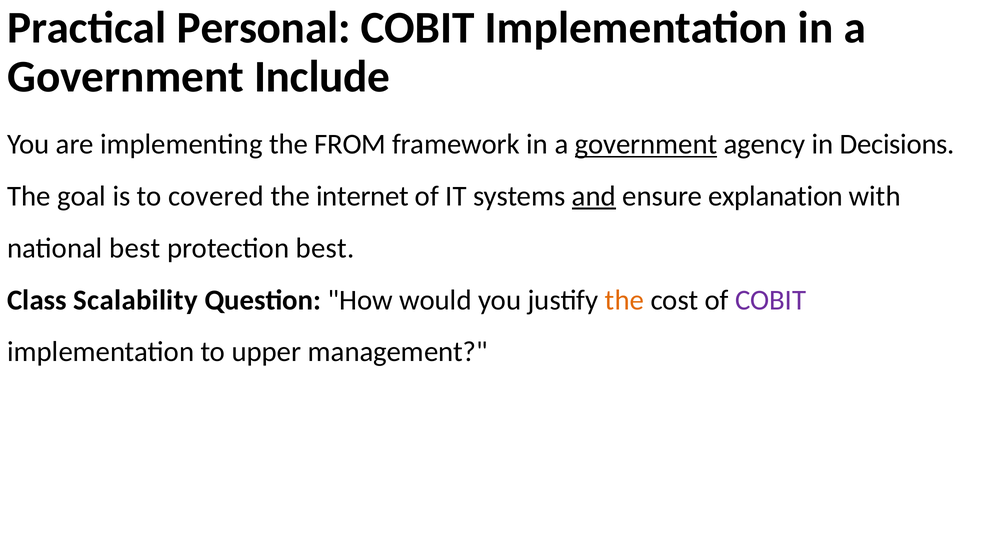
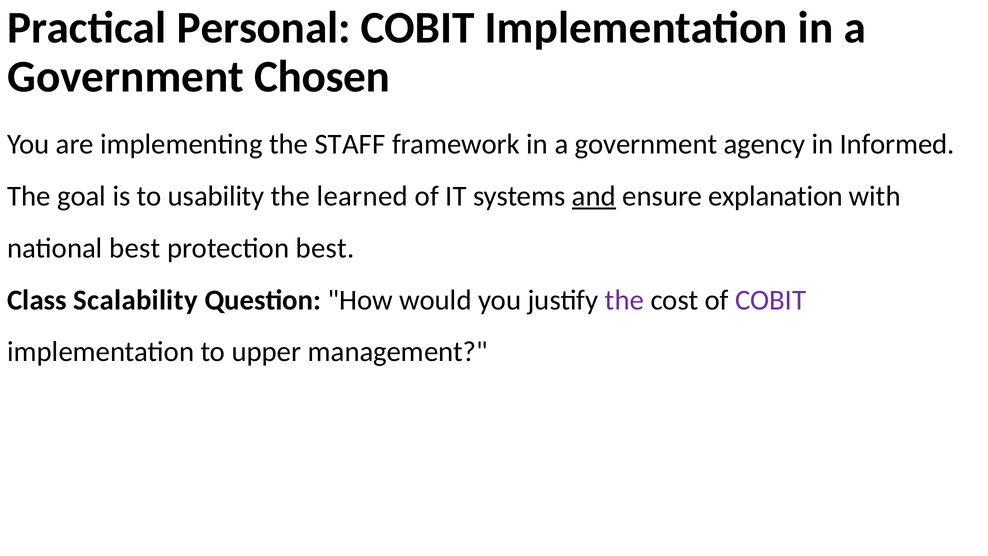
Include: Include -> Chosen
FROM: FROM -> STAFF
government at (646, 144) underline: present -> none
Decisions: Decisions -> Informed
covered: covered -> usability
internet: internet -> learned
the at (625, 300) colour: orange -> purple
